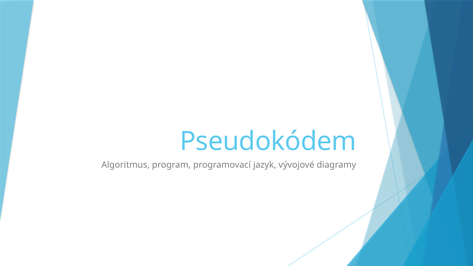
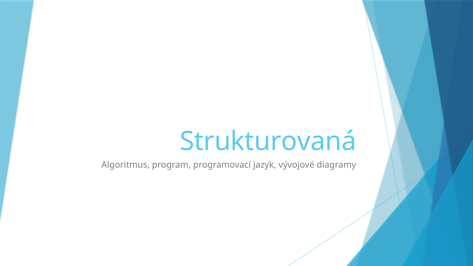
Pseudokódem: Pseudokódem -> Strukturovaná
